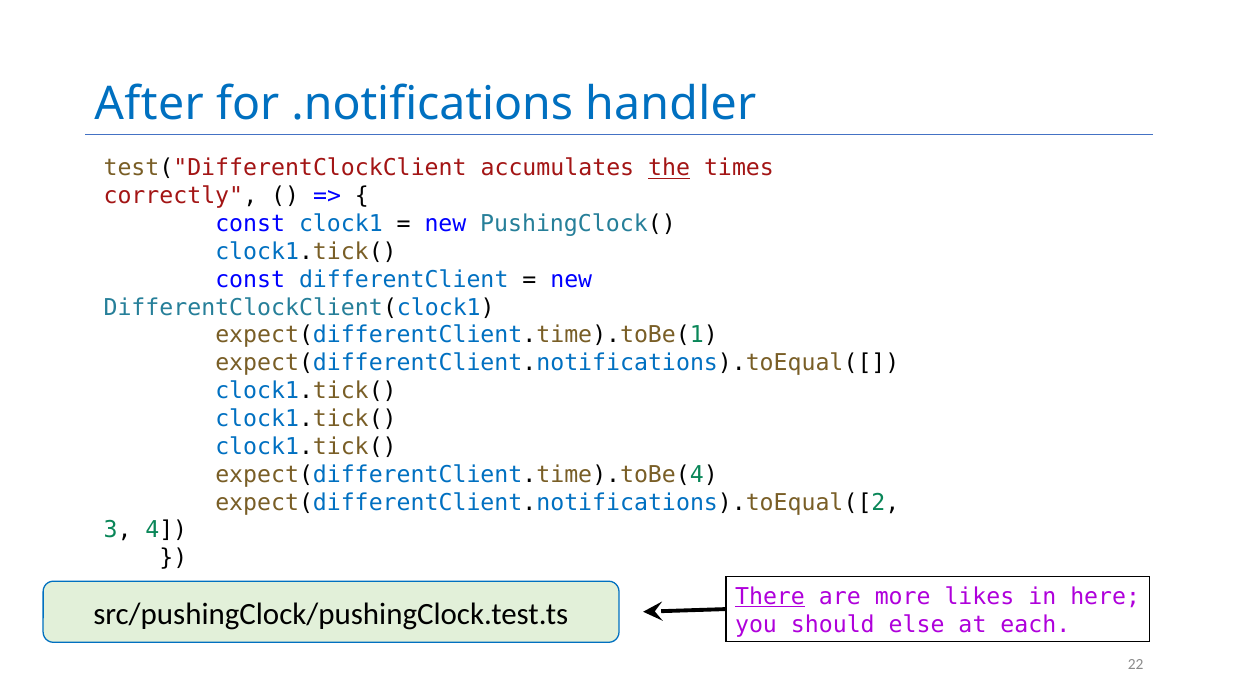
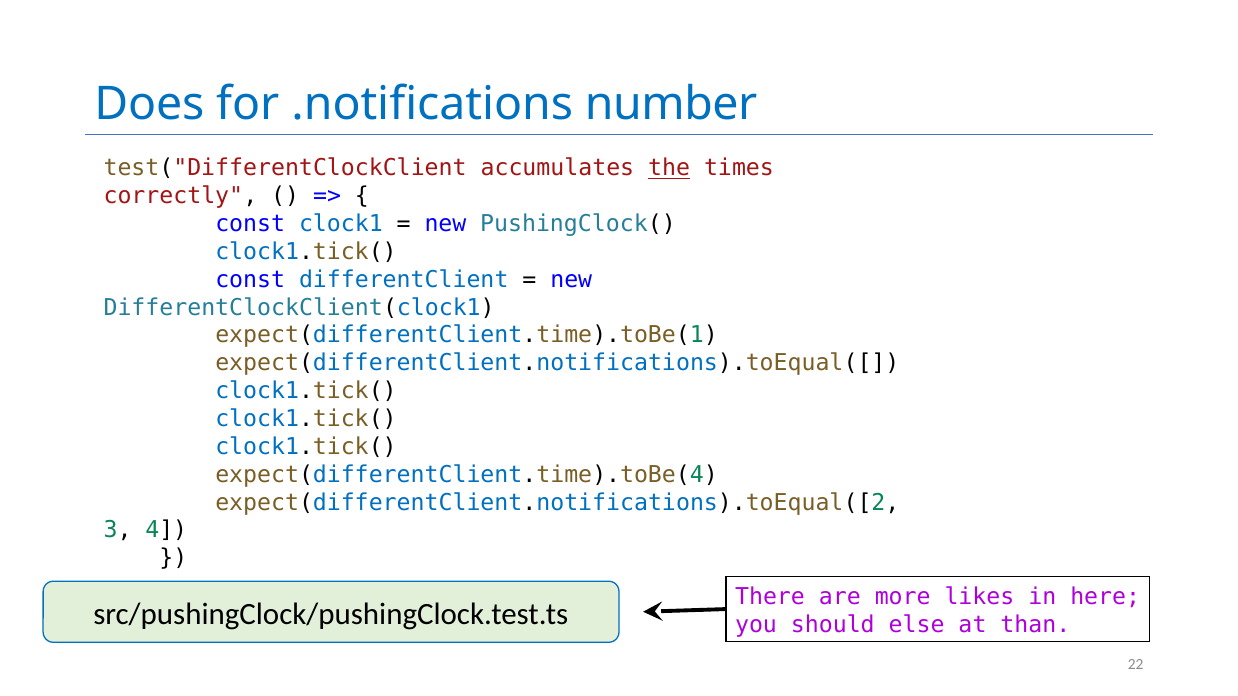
After: After -> Does
handler: handler -> number
There underline: present -> none
each: each -> than
